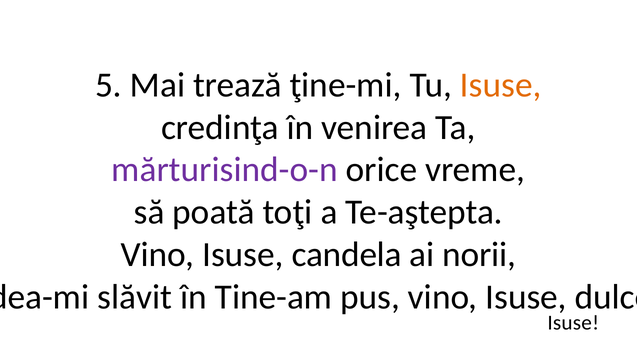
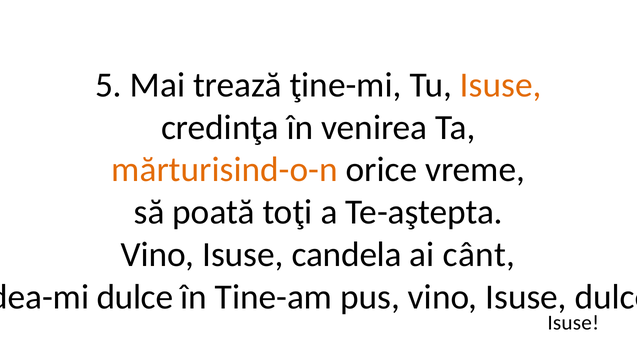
mărturisind-o-n colour: purple -> orange
norii: norii -> cânt
slăvit at (135, 297): slăvit -> dulce
